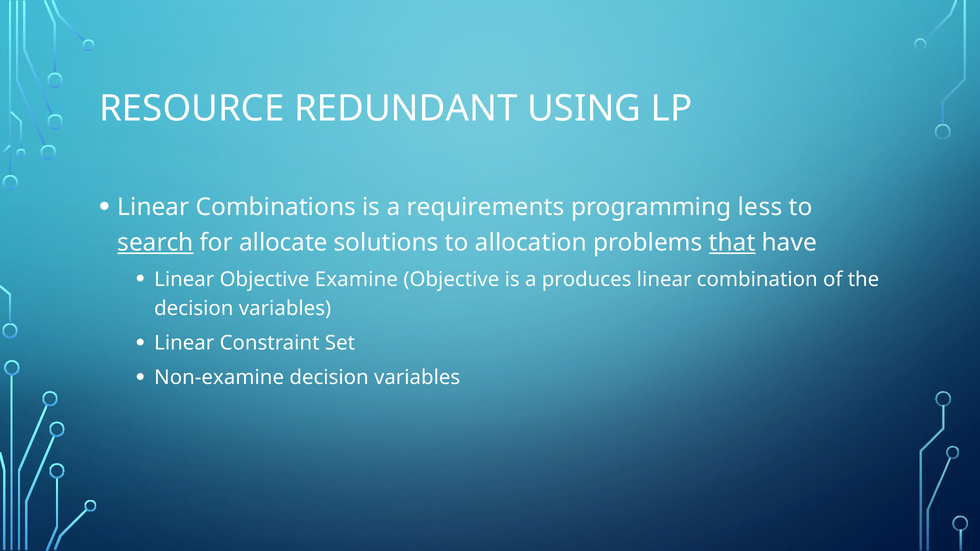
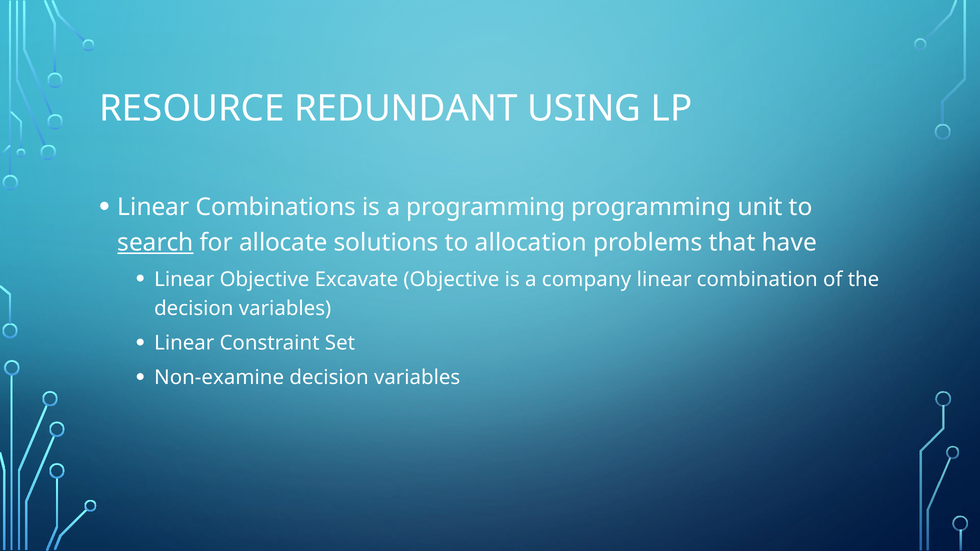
a requirements: requirements -> programming
less: less -> unit
that underline: present -> none
Examine: Examine -> Excavate
produces: produces -> company
